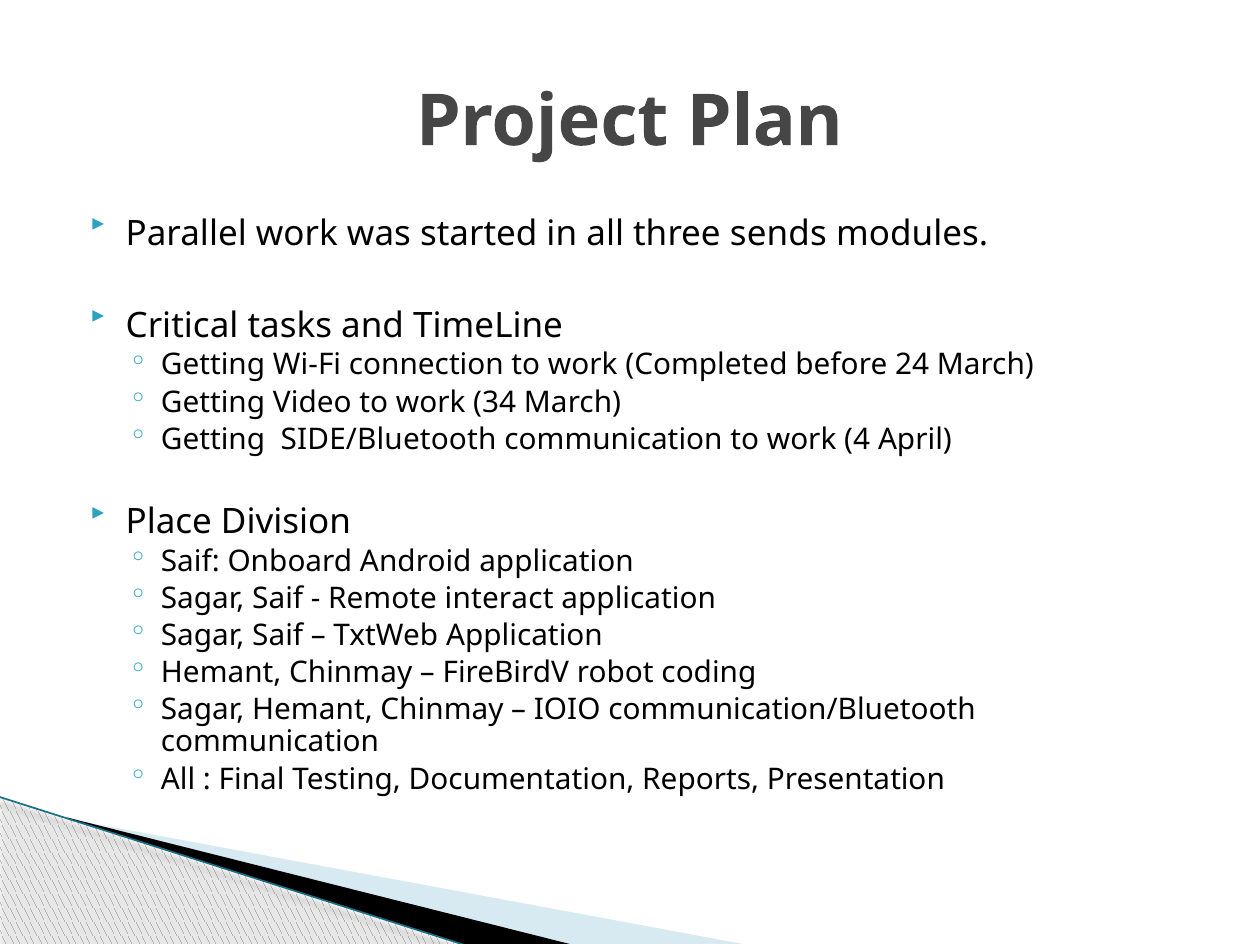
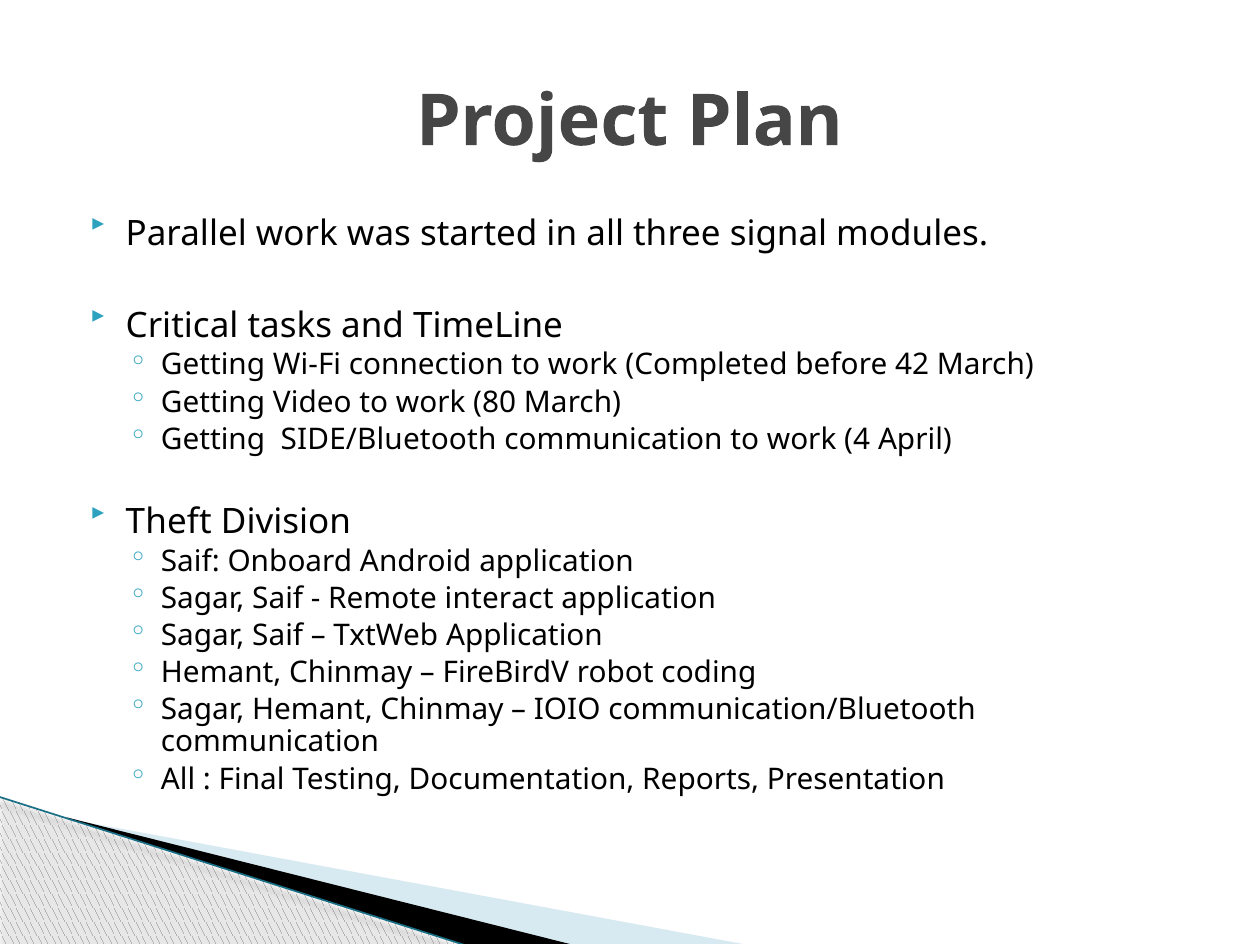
sends: sends -> signal
24: 24 -> 42
34: 34 -> 80
Place: Place -> Theft
